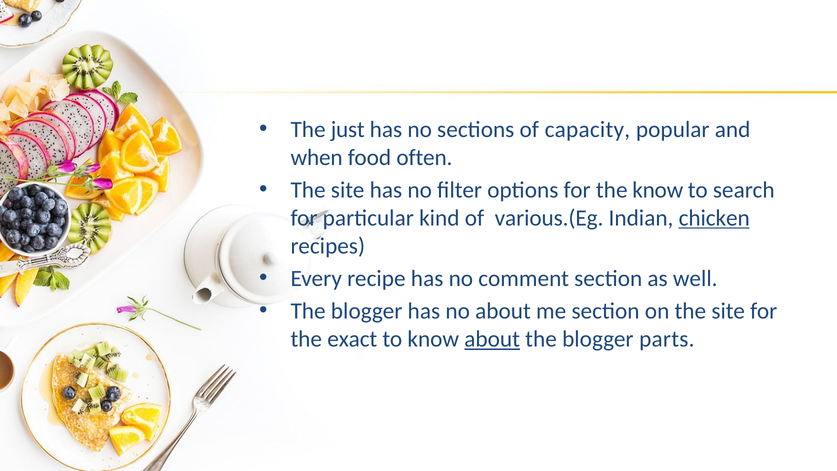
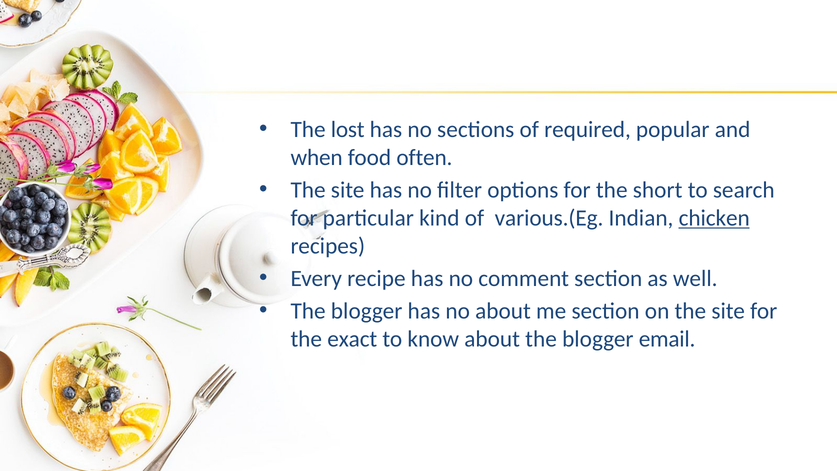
just: just -> lost
capacity: capacity -> required
the know: know -> short
about at (492, 339) underline: present -> none
parts: parts -> email
